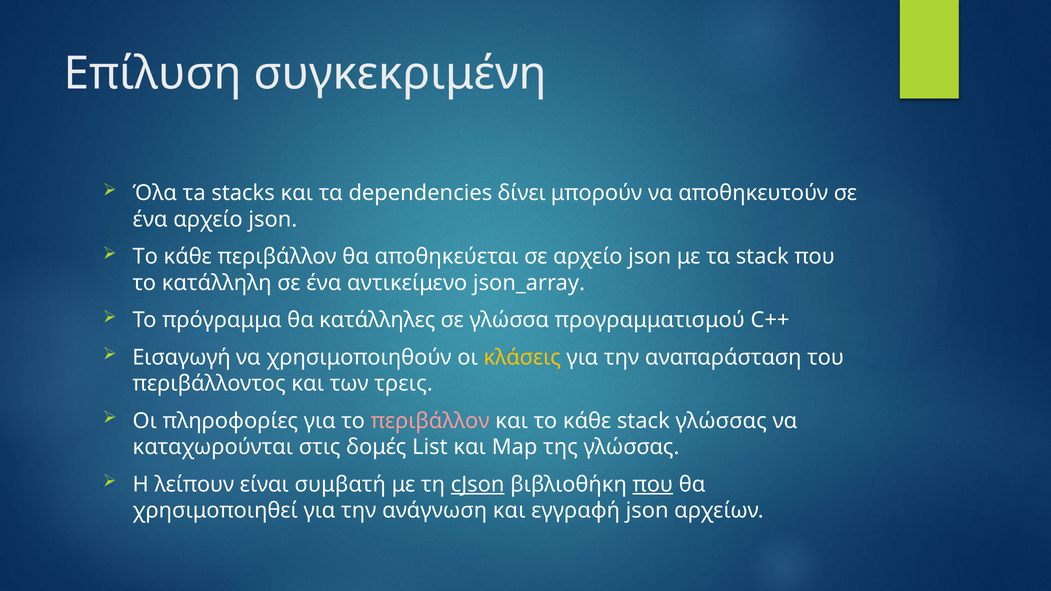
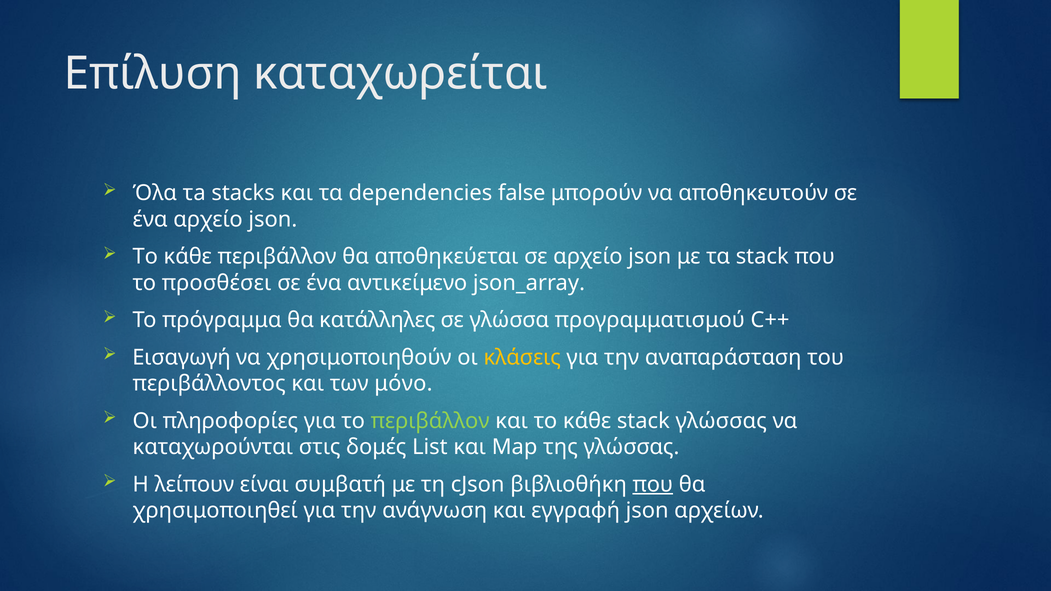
συγκεκριμένη: συγκεκριμένη -> καταχωρείται
δίνει: δίνει -> false
κατάλληλη: κατάλληλη -> προσθέσει
τρεις: τρεις -> μόνο
περιβάλλον at (430, 421) colour: pink -> light green
cJson underline: present -> none
